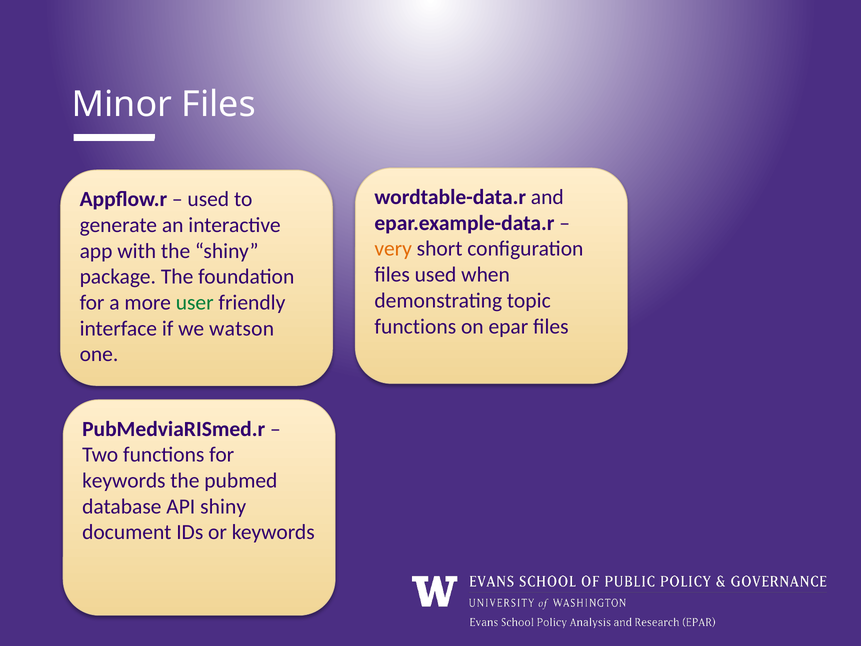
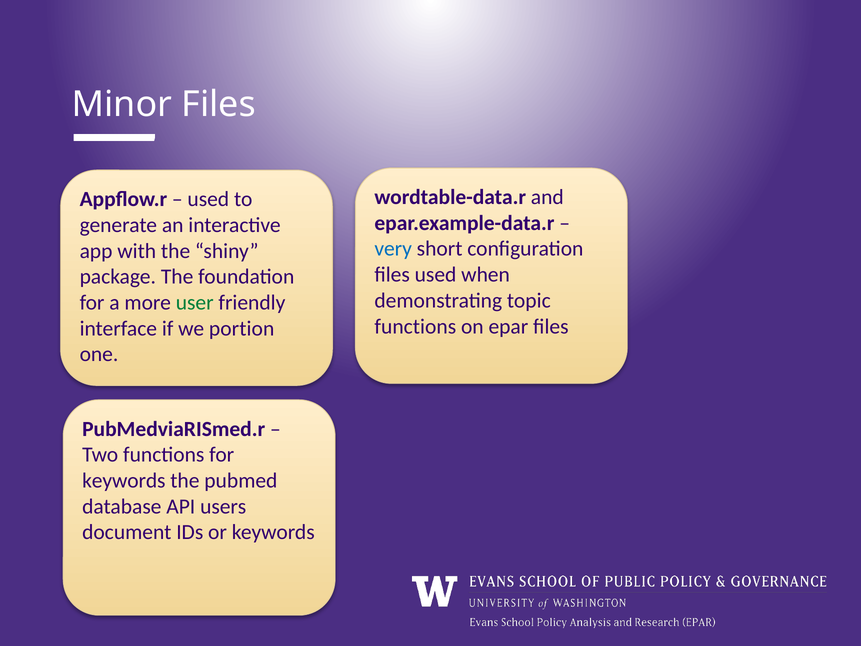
very colour: orange -> blue
watson: watson -> portion
API shiny: shiny -> users
